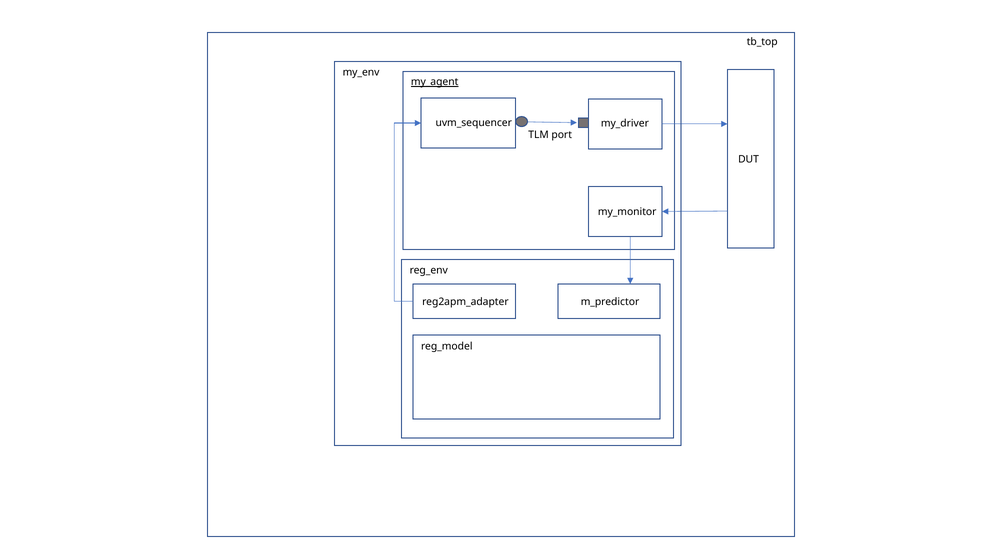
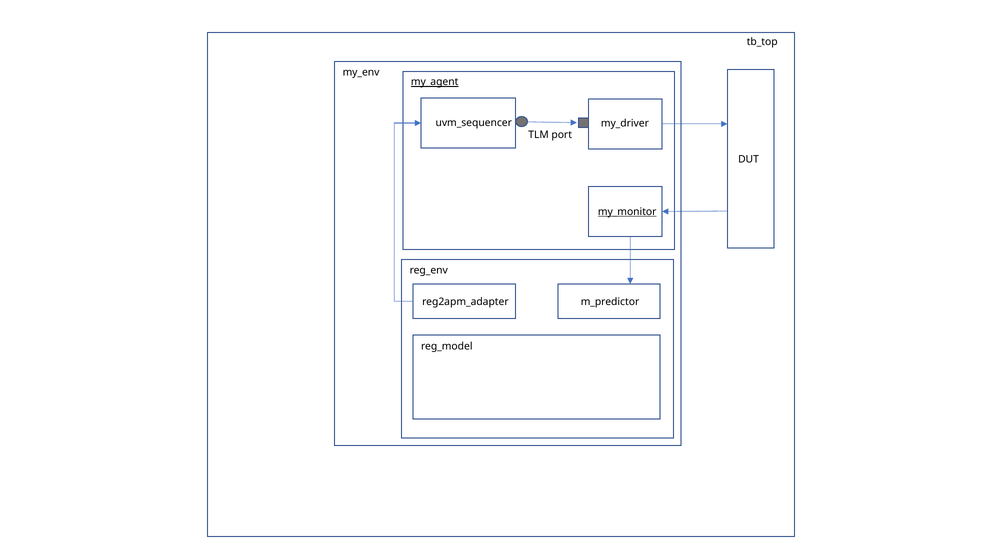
my_monitor underline: none -> present
